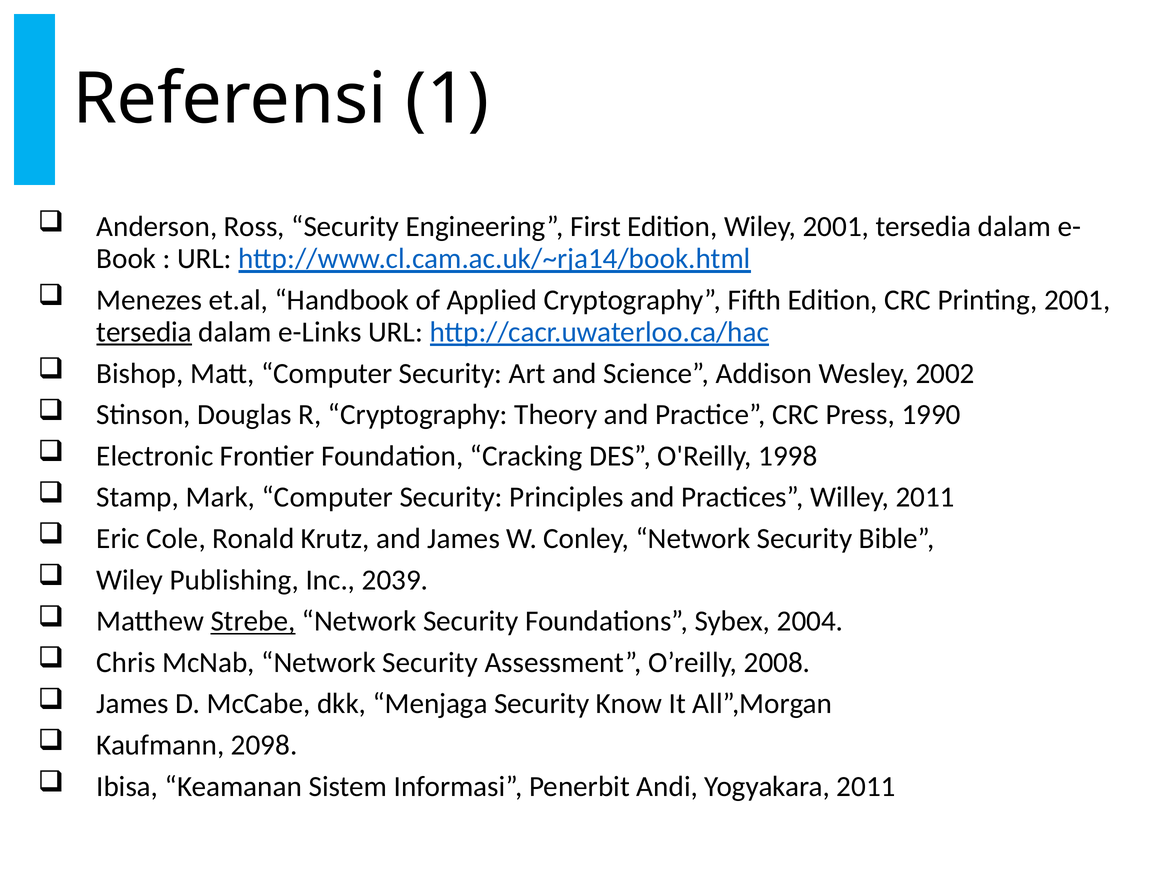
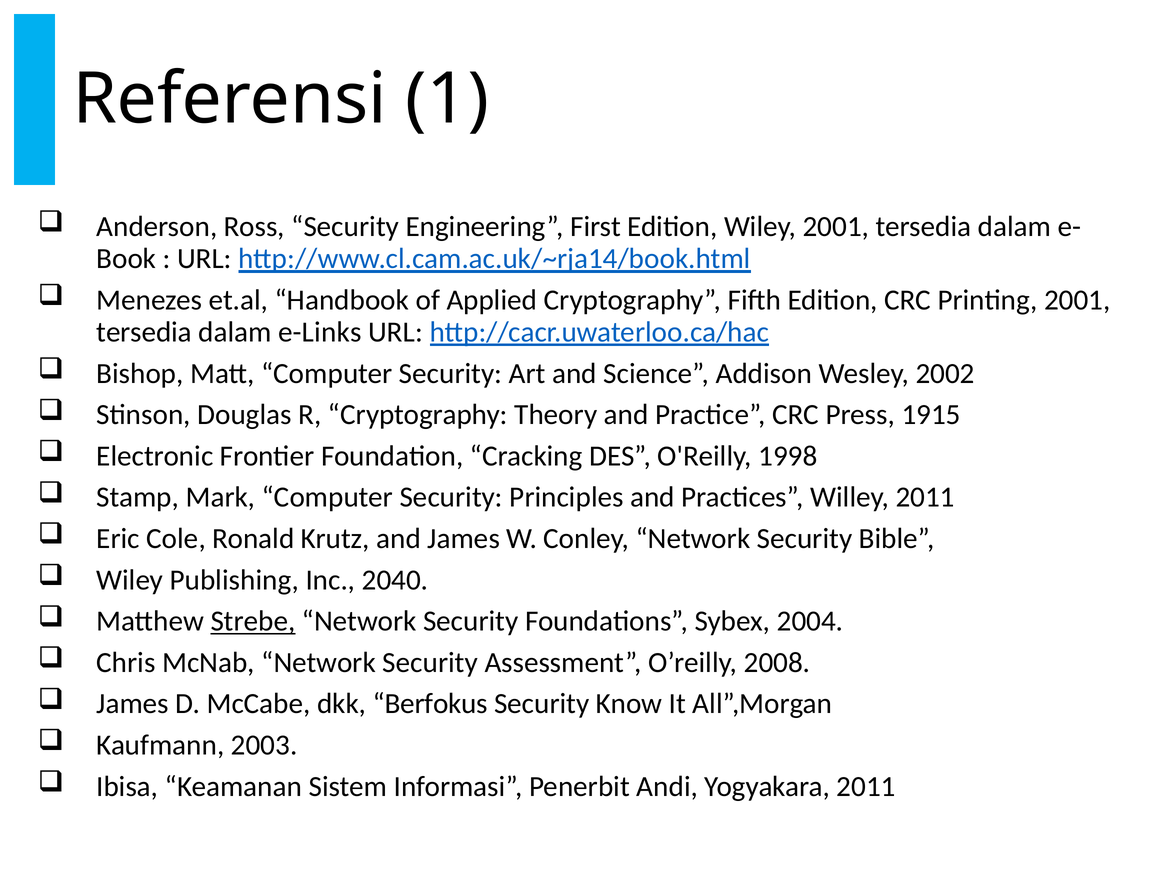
tersedia at (144, 332) underline: present -> none
1990: 1990 -> 1915
2039: 2039 -> 2040
Menjaga: Menjaga -> Berfokus
2098: 2098 -> 2003
